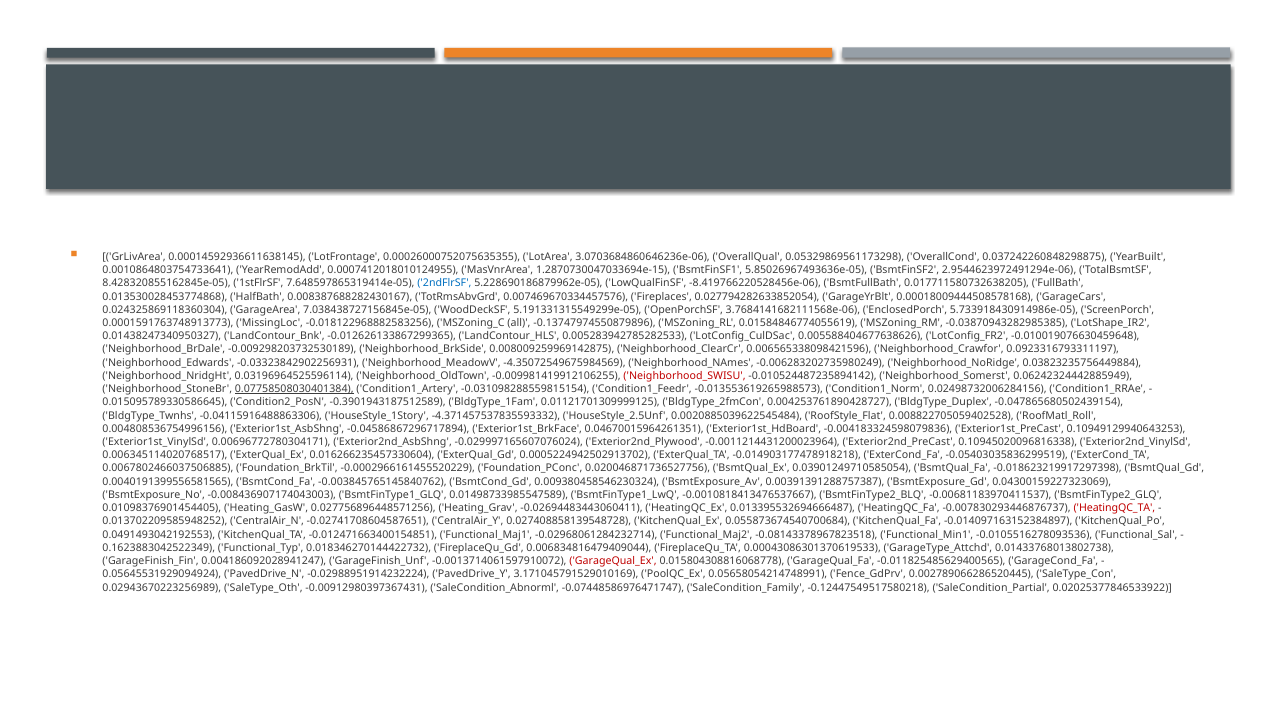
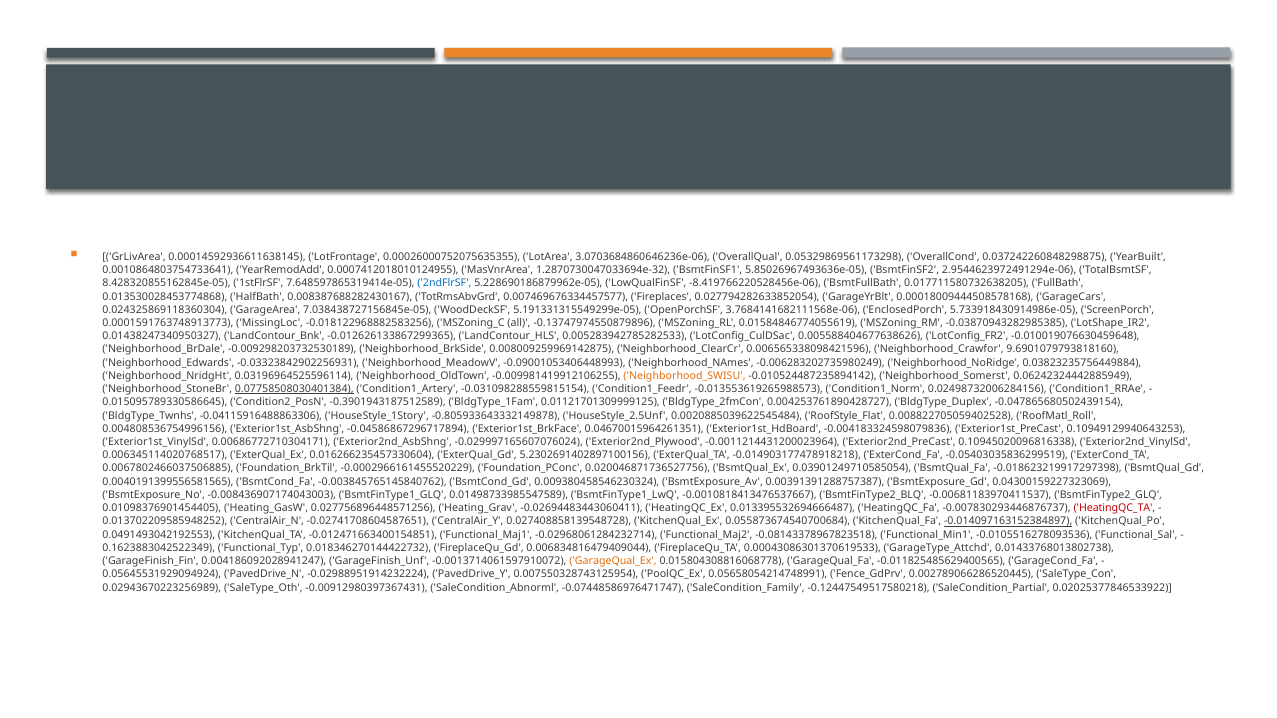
1.2870730047033694e-15: 1.2870730047033694e-15 -> 1.2870730047033694e-32
0.007469670334457576: 0.007469670334457576 -> 0.007469676334457577
0.0923316793311197: 0.0923316793311197 -> 9.6901079793818160
-4.35072549675984569: -4.35072549675984569 -> -0.09001053406448993
Neighborhood_SWISU colour: red -> orange
-4.371457537835593332: -4.371457537835593332 -> -0.805933643332149878
0.00696772780304171: 0.00696772780304171 -> 0.00686772710304171
0.0005224942502913702: 0.0005224942502913702 -> 5.2302691402897100156
-0.014097163152384897 underline: none -> present
GarageQual_Ex colour: red -> orange
3.171045791529010169: 3.171045791529010169 -> 0.007550328743125954
